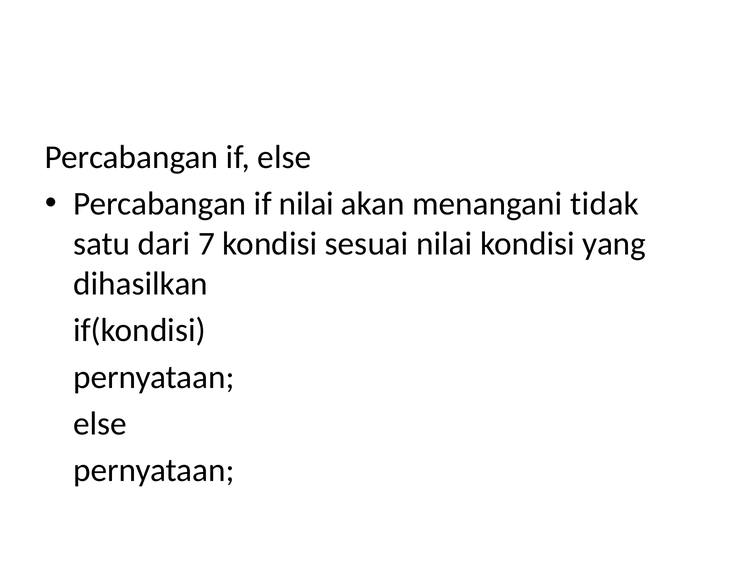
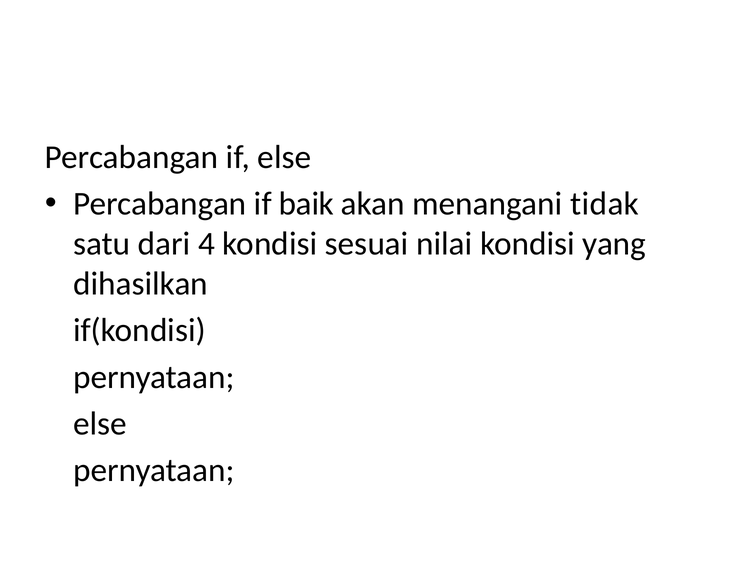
if nilai: nilai -> baik
7: 7 -> 4
